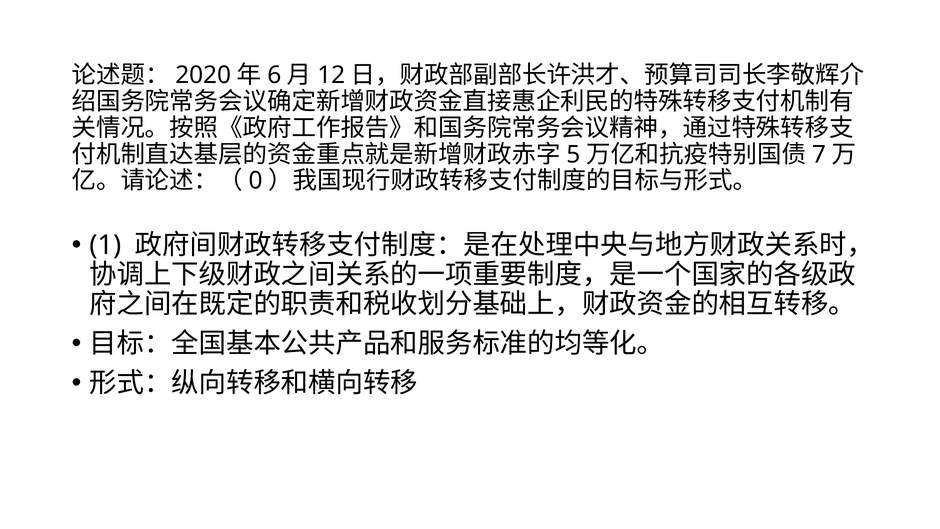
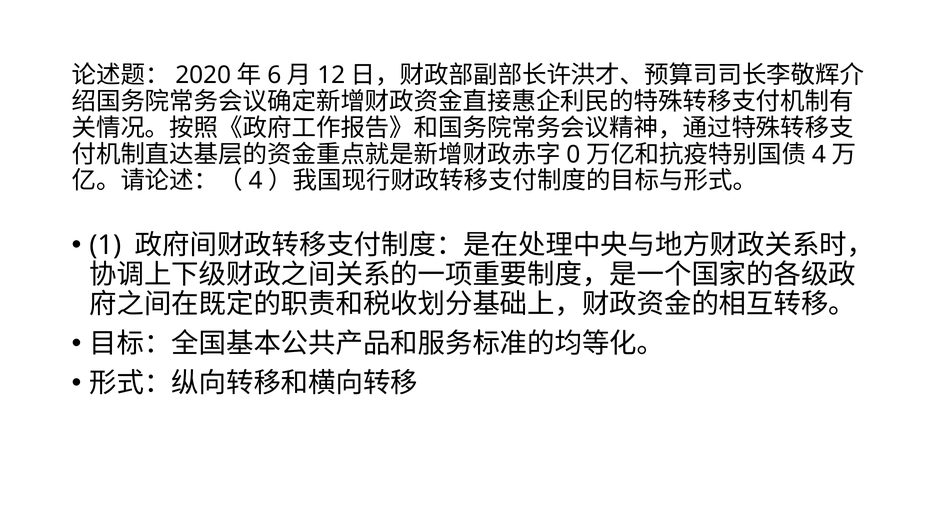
5: 5 -> 0
7 at (819, 154): 7 -> 4
0 at (256, 181): 0 -> 4
